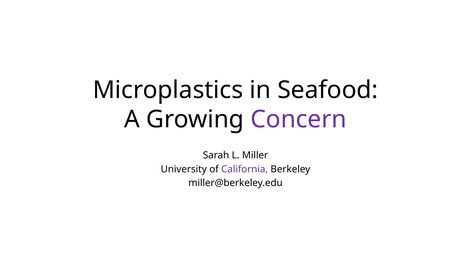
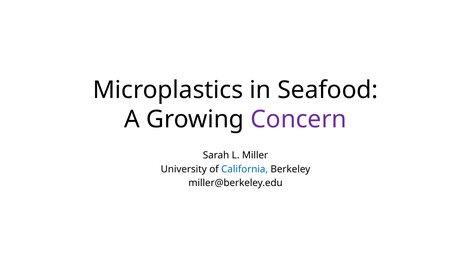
California colour: purple -> blue
